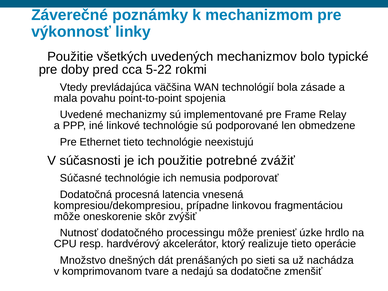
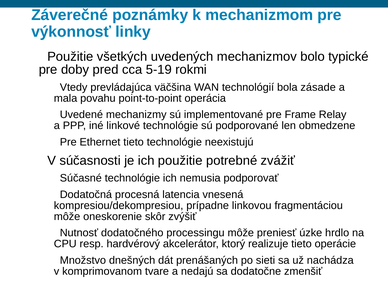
5-22: 5-22 -> 5-19
spojenia: spojenia -> operácia
